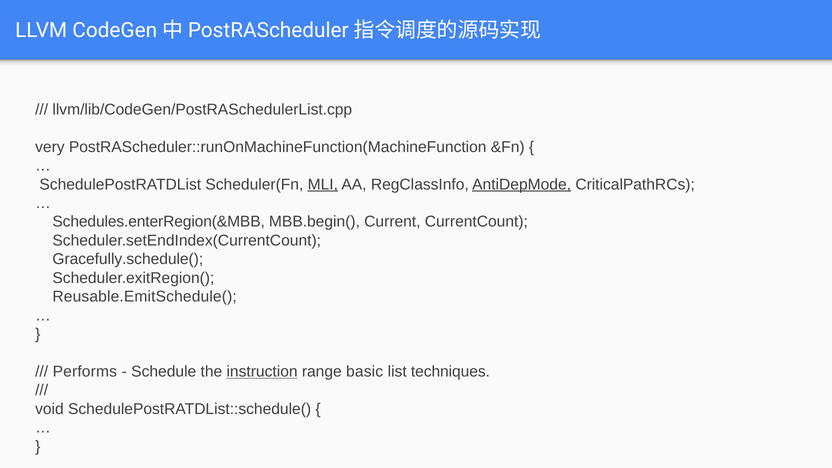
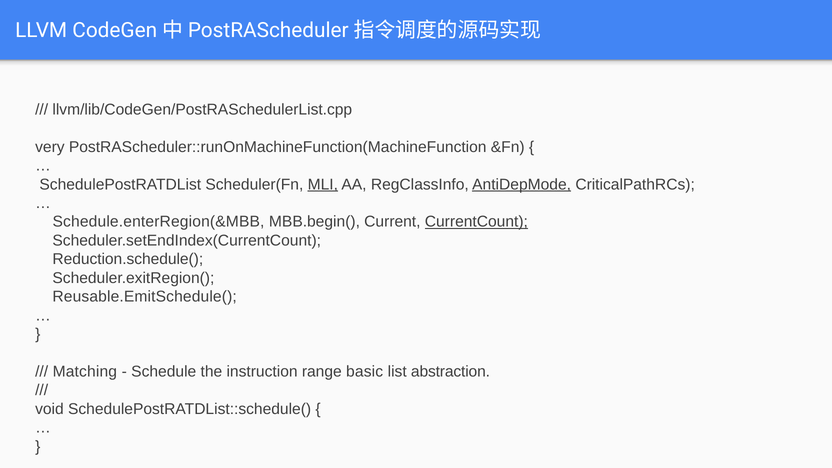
Schedules.enterRegion(&MBB: Schedules.enterRegion(&MBB -> Schedule.enterRegion(&MBB
CurrentCount underline: none -> present
Gracefully.schedule(: Gracefully.schedule( -> Reduction.schedule(
Performs: Performs -> Matching
instruction underline: present -> none
techniques: techniques -> abstraction
